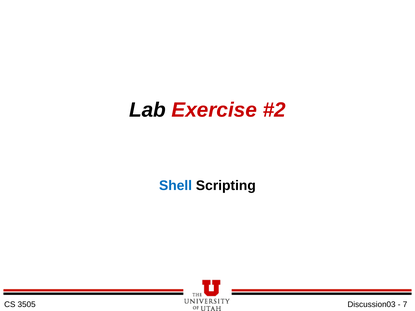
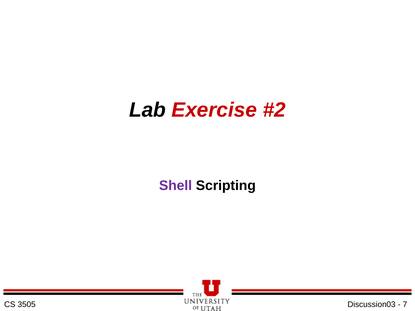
Shell colour: blue -> purple
